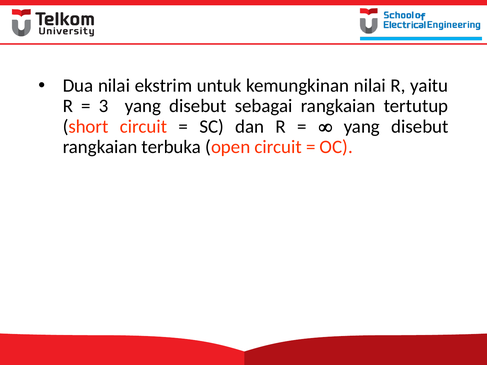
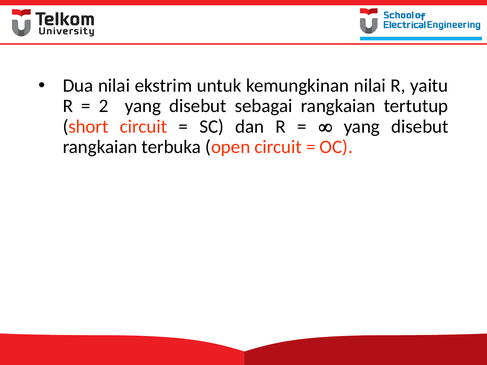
3: 3 -> 2
